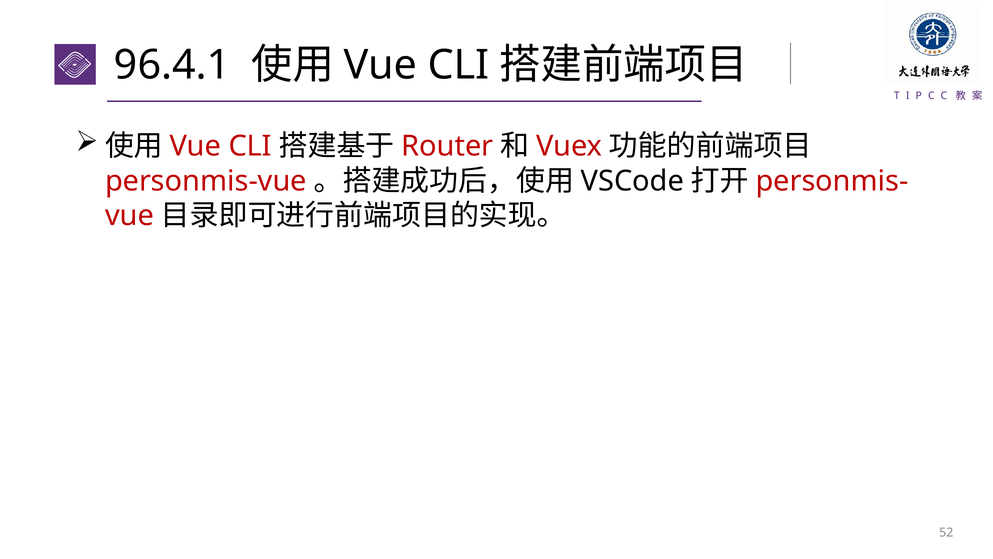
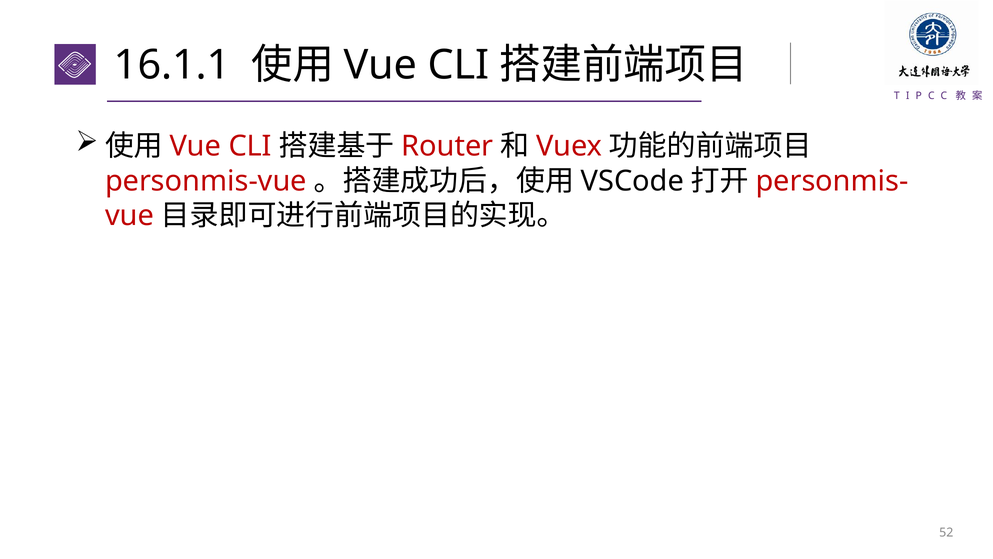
96.4.1: 96.4.1 -> 16.1.1
